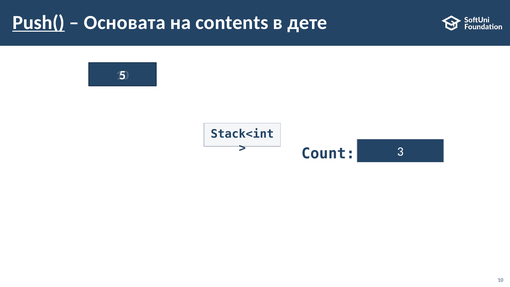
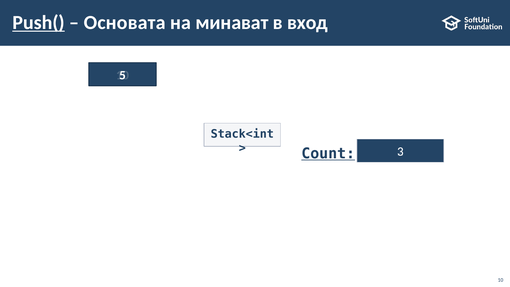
contents: contents -> минават
дете: дете -> вход
Count underline: none -> present
